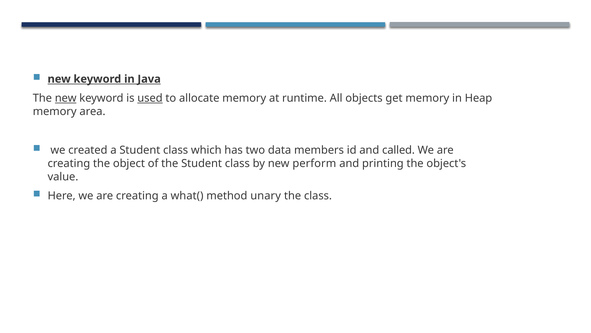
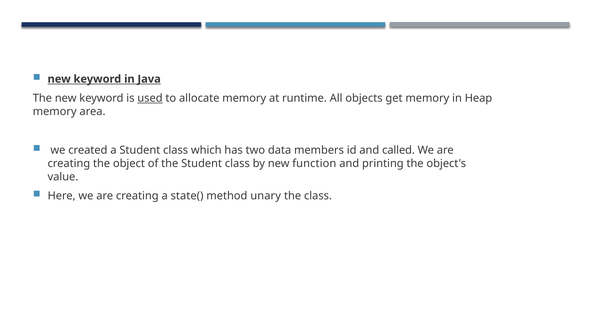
new at (66, 98) underline: present -> none
perform: perform -> function
what(: what( -> state(
